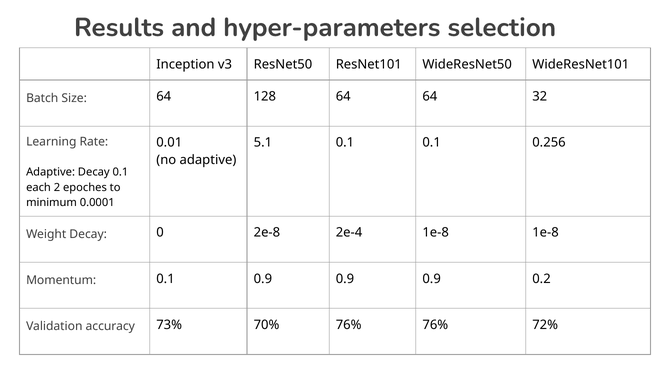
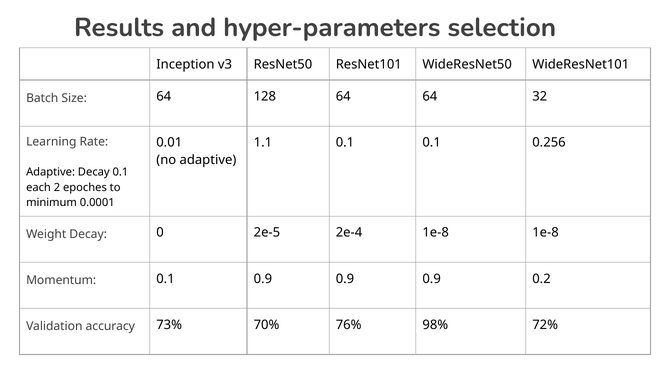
5.1: 5.1 -> 1.1
2e-8: 2e-8 -> 2e-5
76% 76%: 76% -> 98%
